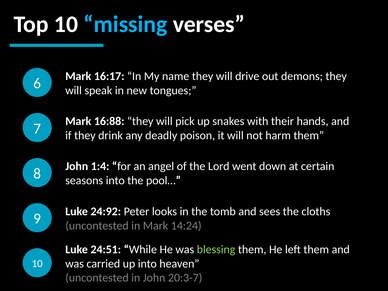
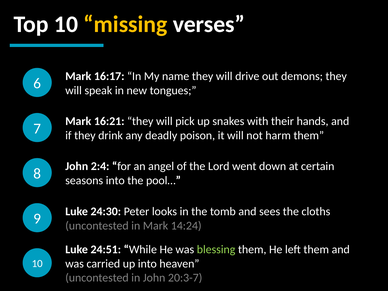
missing colour: light blue -> yellow
16:88: 16:88 -> 16:21
1:4: 1:4 -> 2:4
24:92: 24:92 -> 24:30
